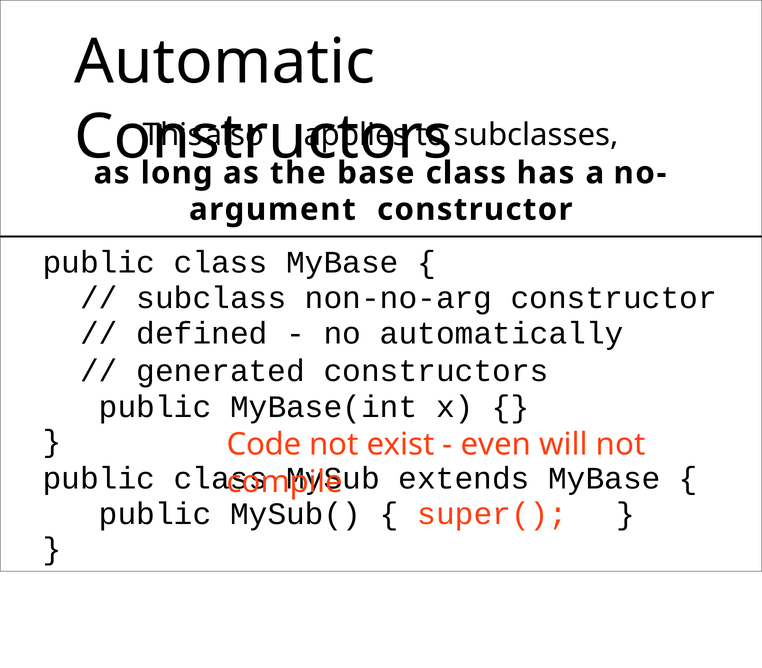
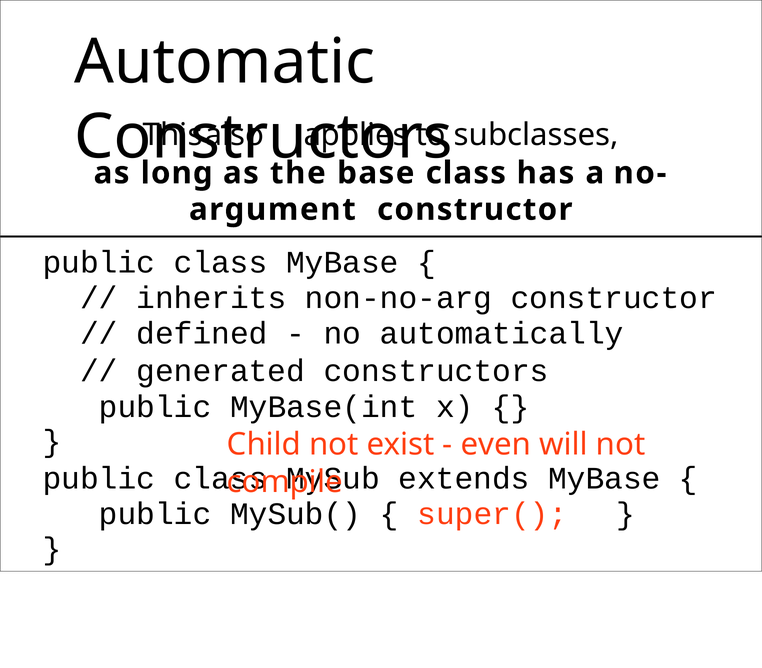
subclass: subclass -> inherits
Code: Code -> Child
